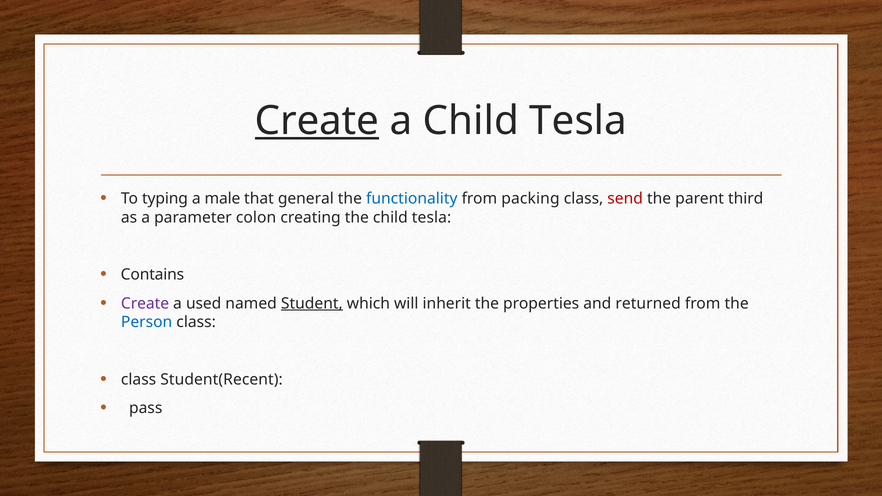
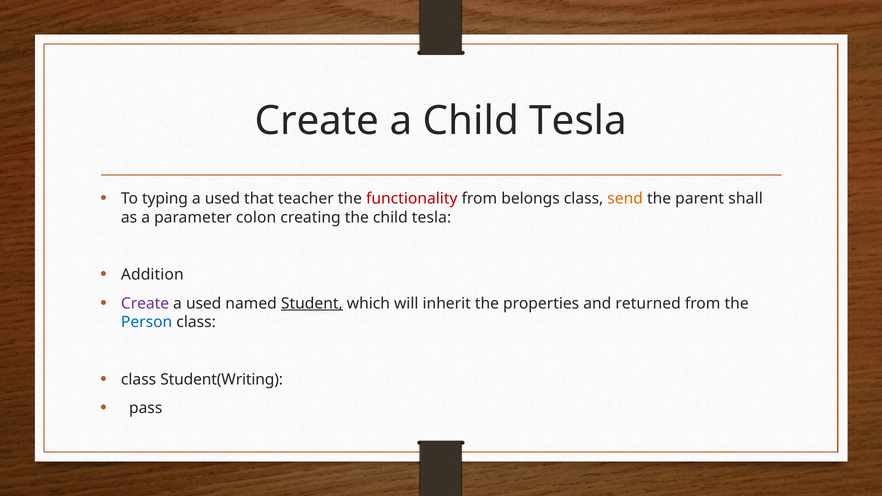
Create at (317, 121) underline: present -> none
male at (222, 199): male -> used
general: general -> teacher
functionality colour: blue -> red
packing: packing -> belongs
send colour: red -> orange
third: third -> shall
Contains: Contains -> Addition
Student(Recent: Student(Recent -> Student(Writing
